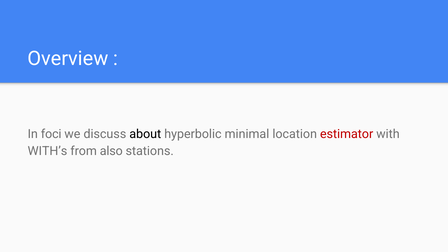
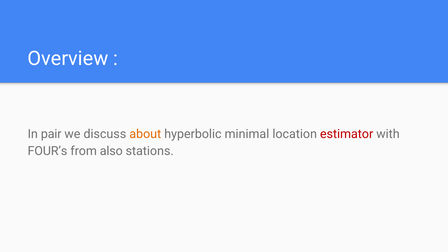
foci: foci -> pair
about colour: black -> orange
WITH’s: WITH’s -> FOUR’s
